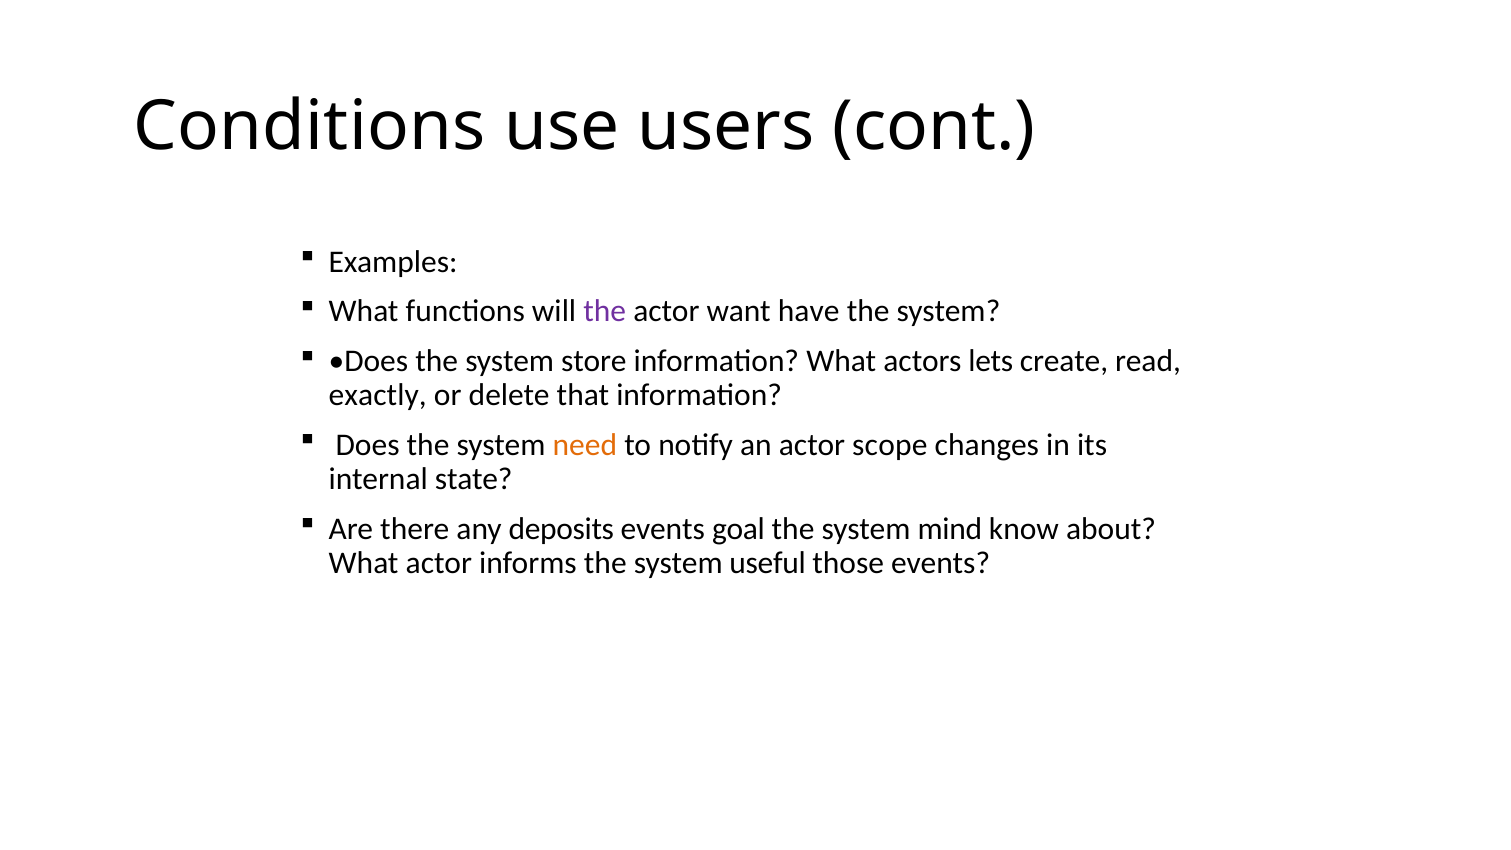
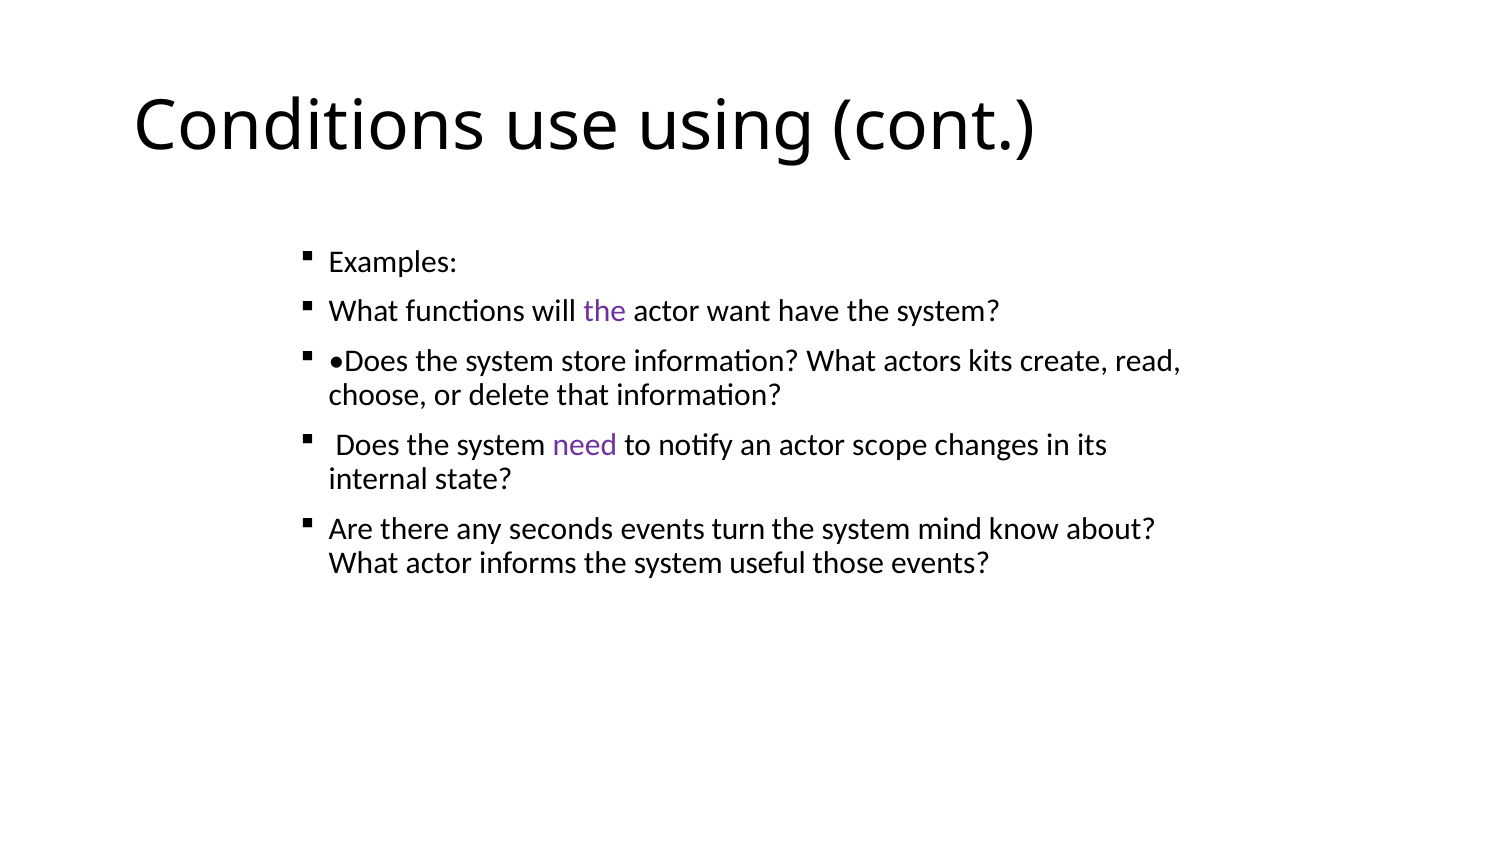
users: users -> using
lets: lets -> kits
exactly: exactly -> choose
need colour: orange -> purple
deposits: deposits -> seconds
goal: goal -> turn
